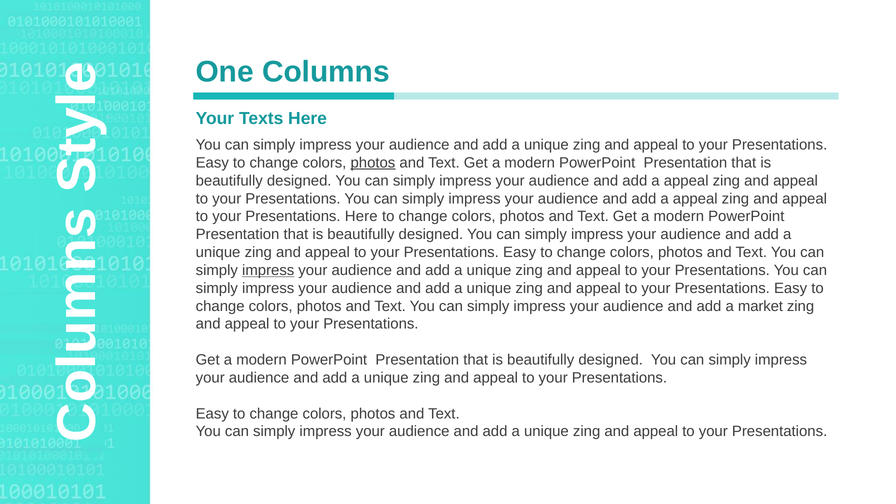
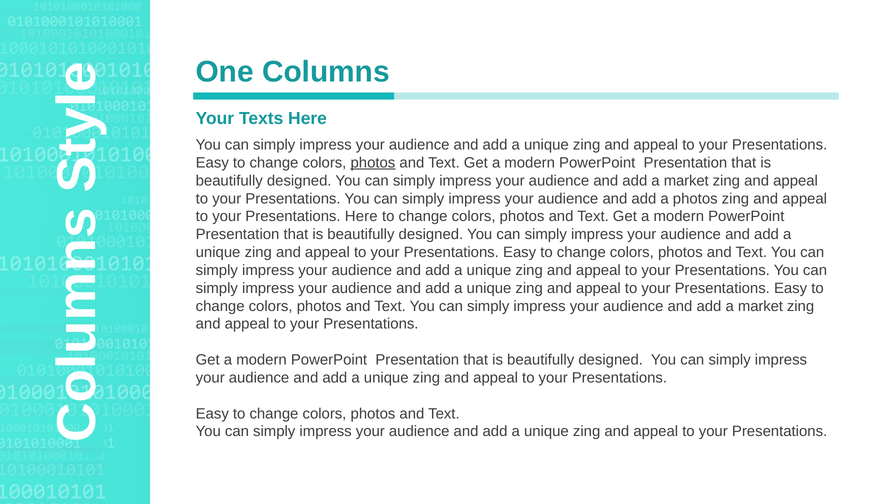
appeal at (686, 181): appeal -> market
appeal at (695, 199): appeal -> photos
impress at (268, 270) underline: present -> none
